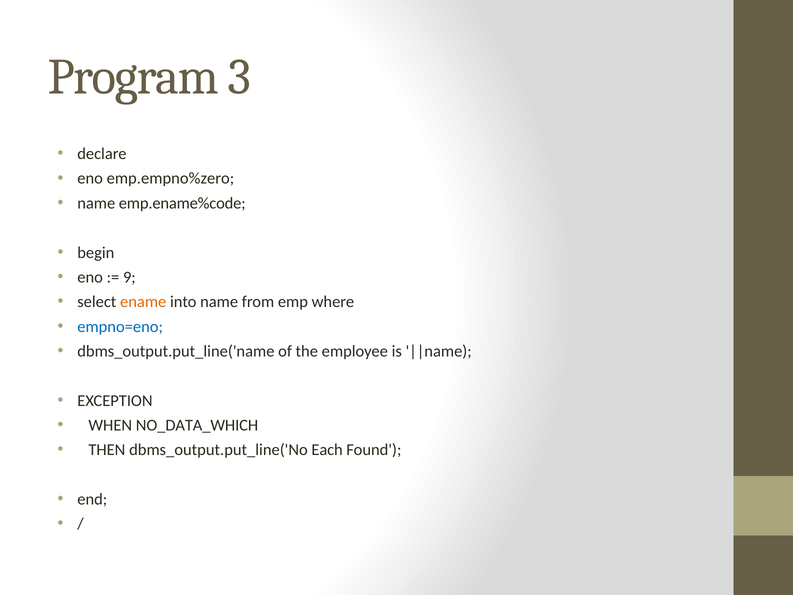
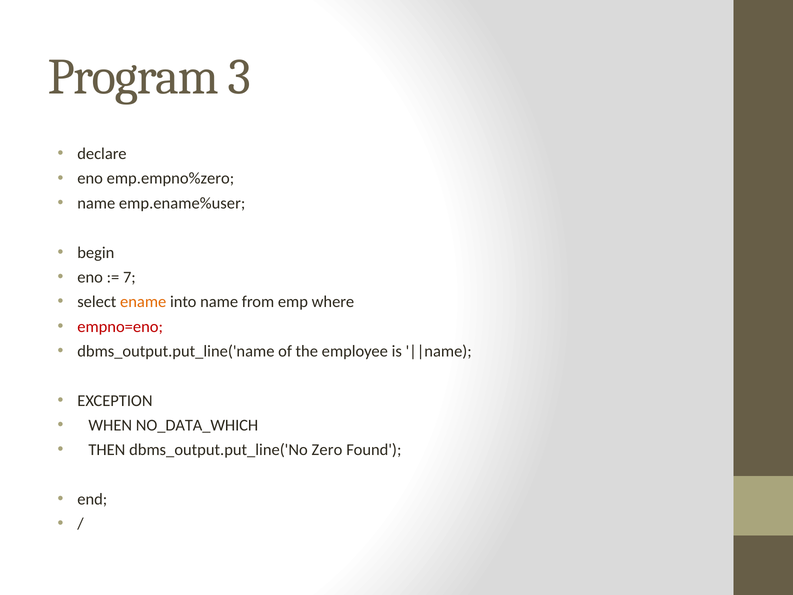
emp.ename%code: emp.ename%code -> emp.ename%user
9: 9 -> 7
empno=eno colour: blue -> red
Each: Each -> Zero
